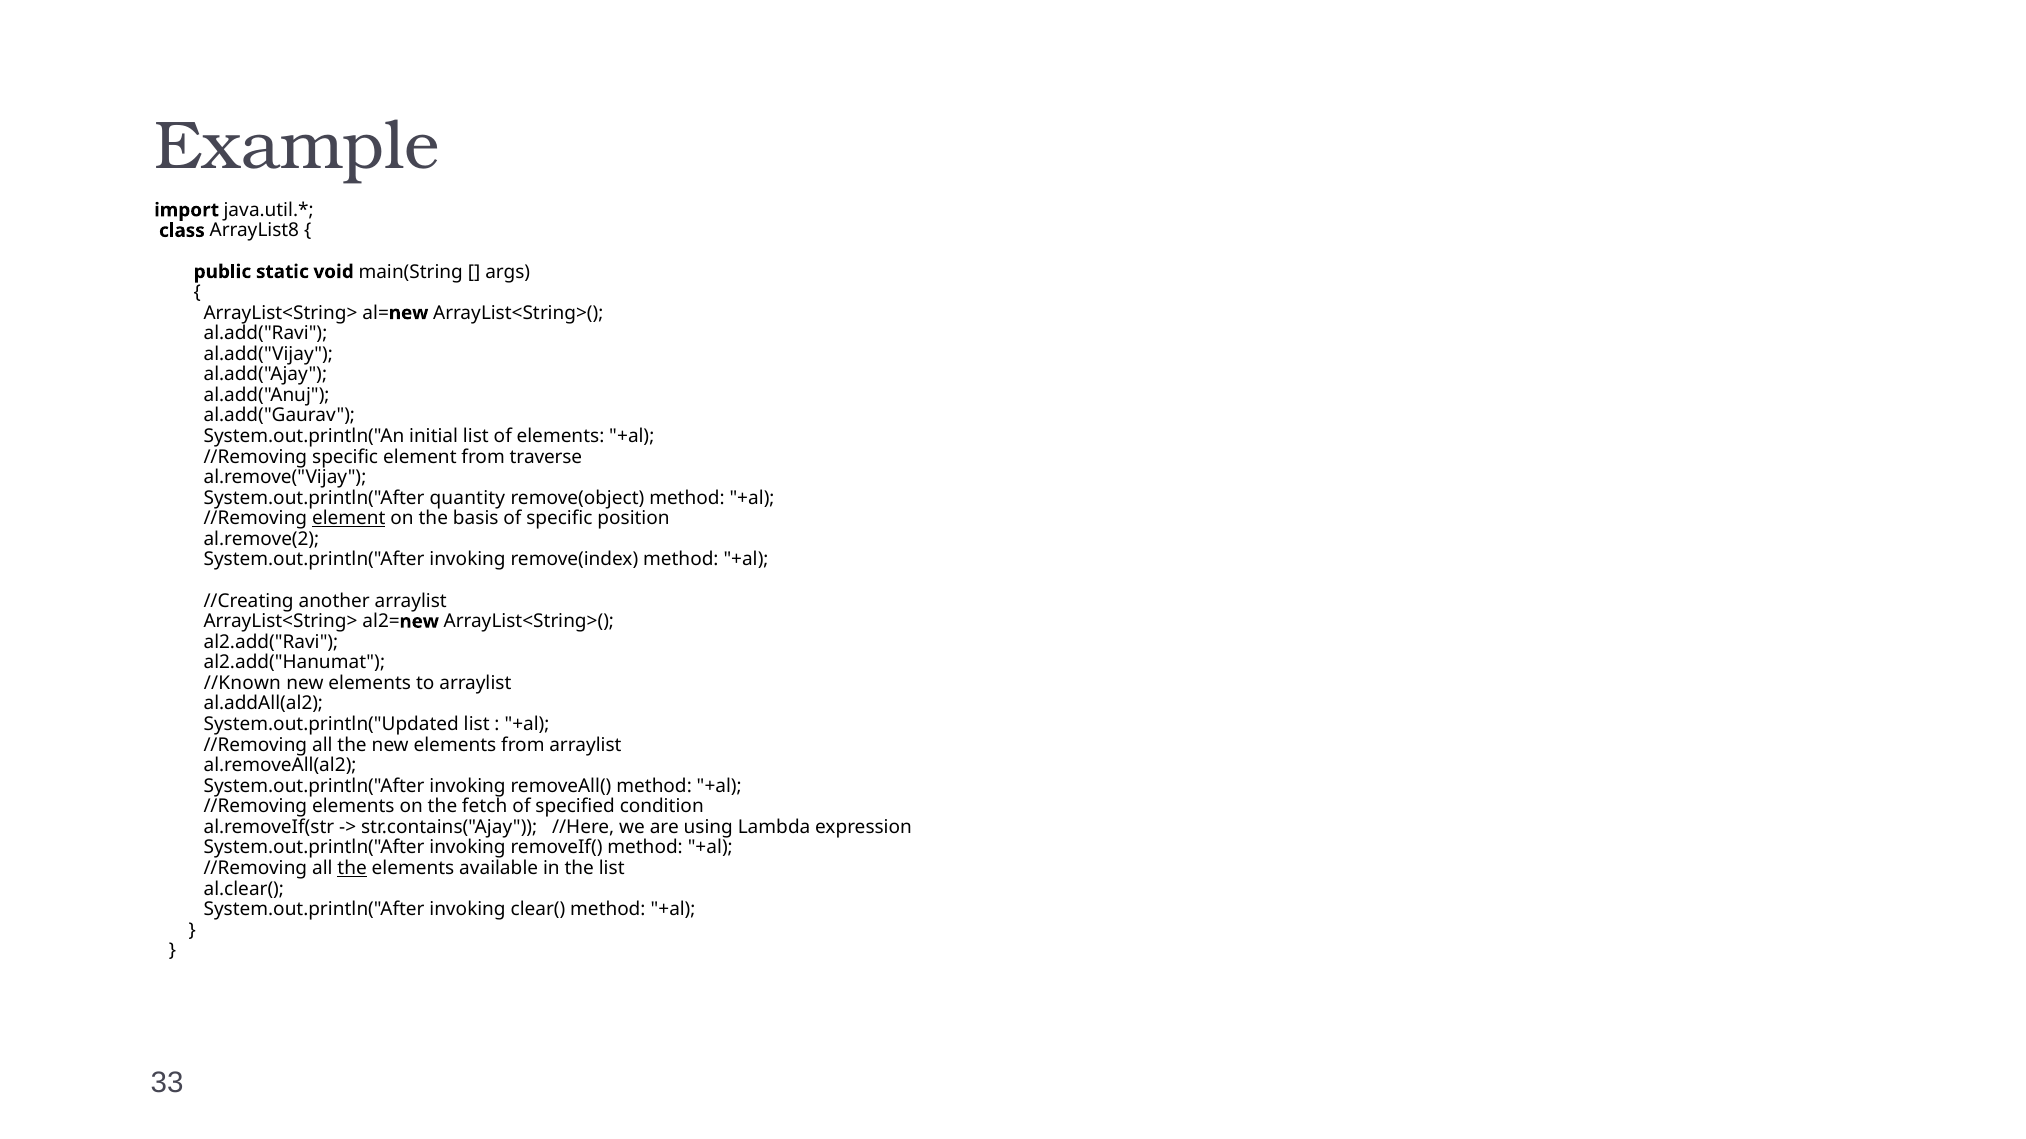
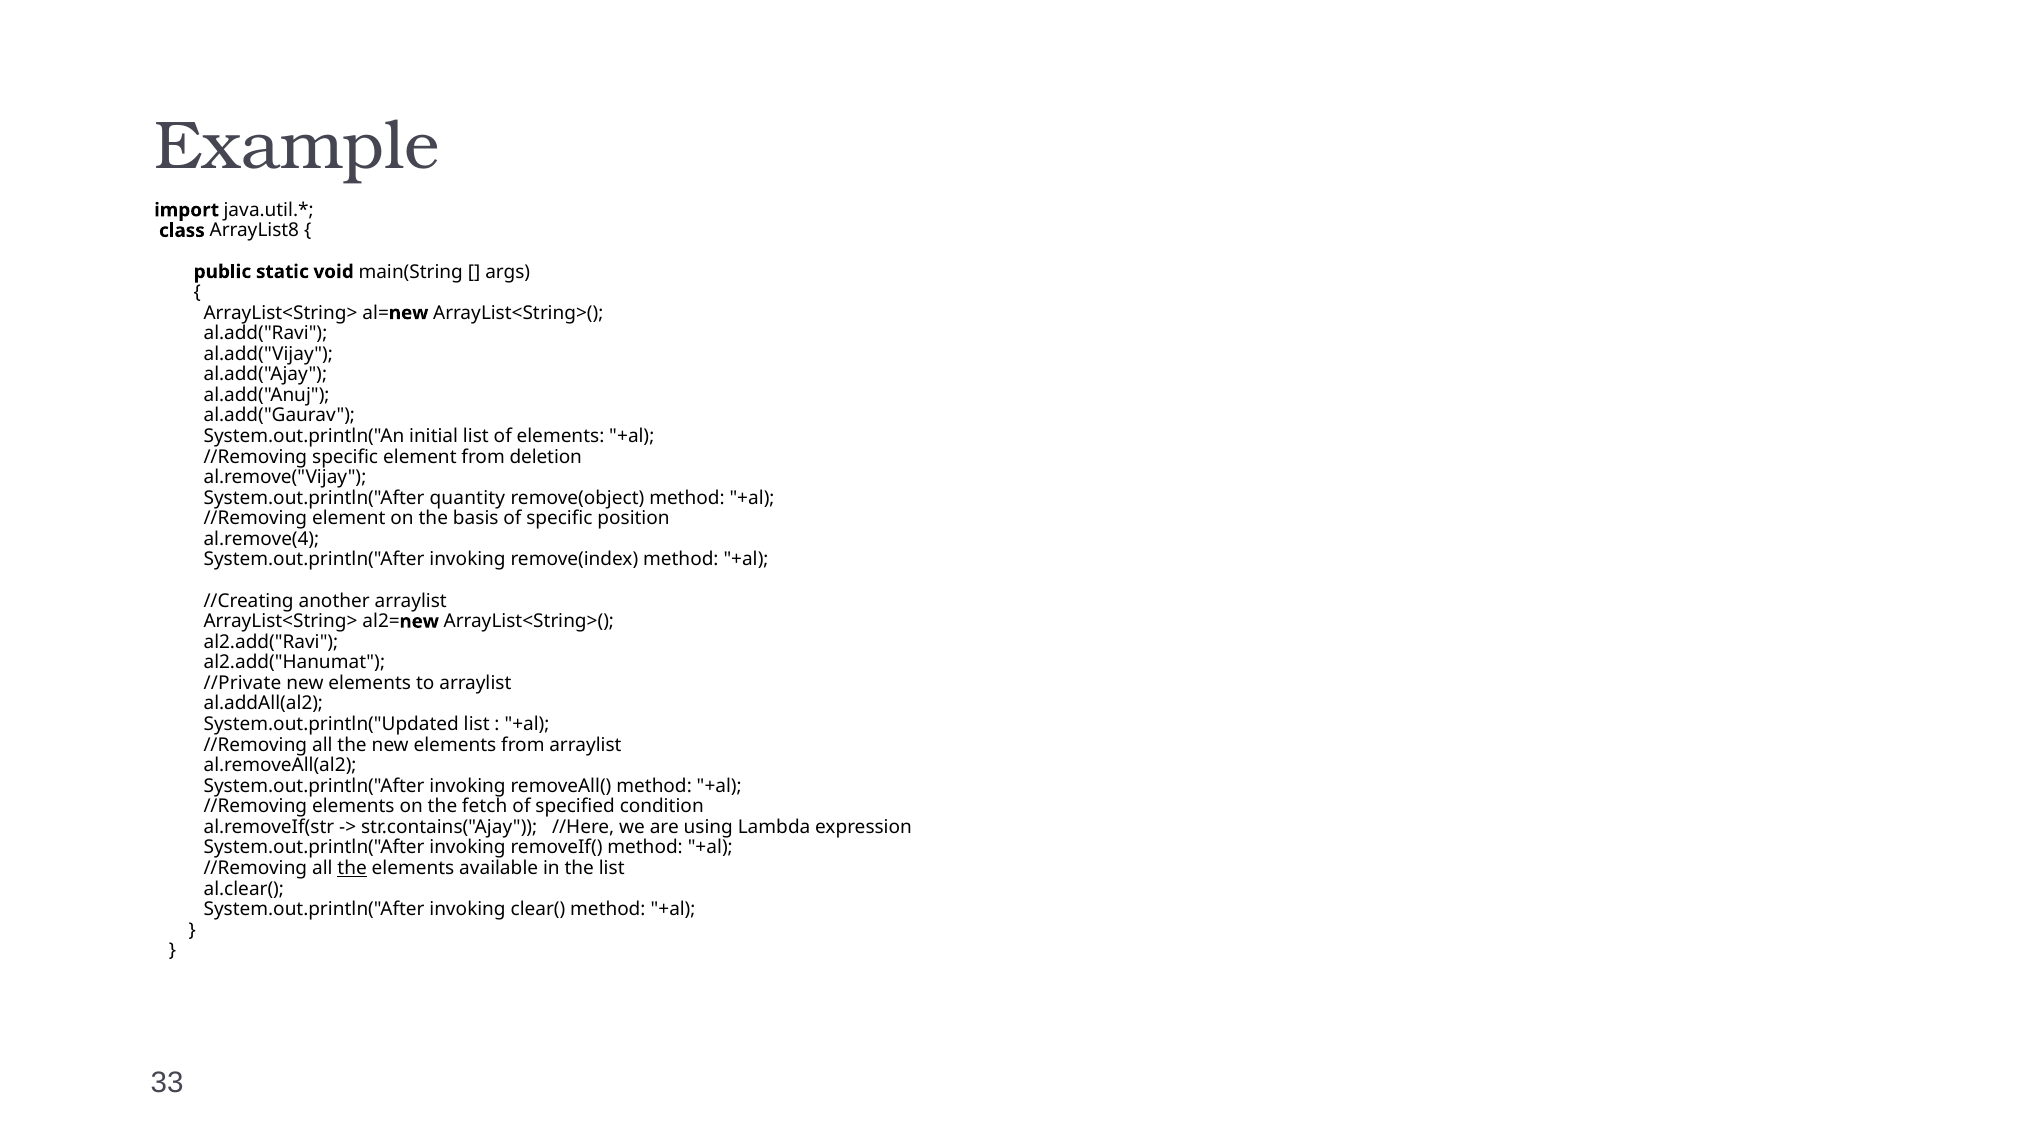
traverse: traverse -> deletion
element at (349, 519) underline: present -> none
al.remove(2: al.remove(2 -> al.remove(4
//Known: //Known -> //Private
